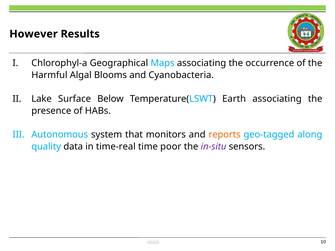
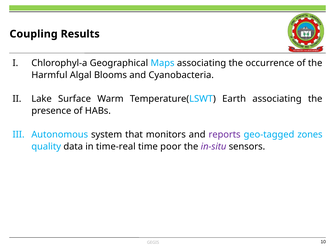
However: However -> Coupling
Below: Below -> Warm
reports colour: orange -> purple
along: along -> zones
